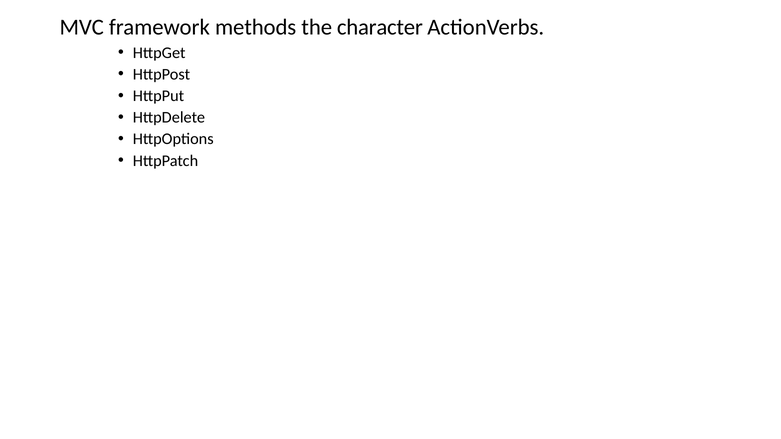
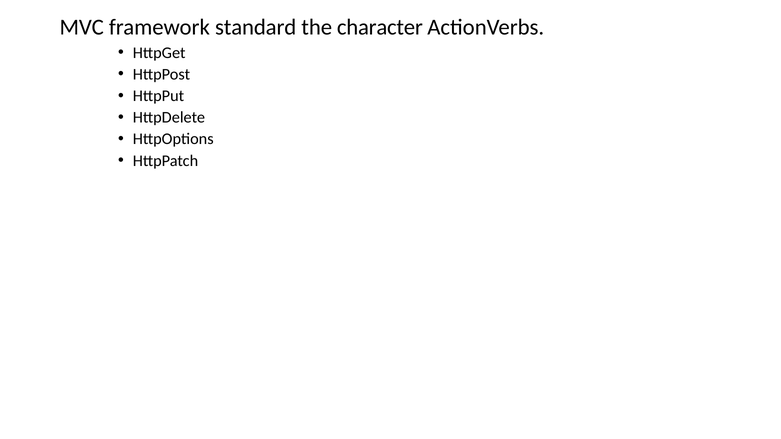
methods: methods -> standard
